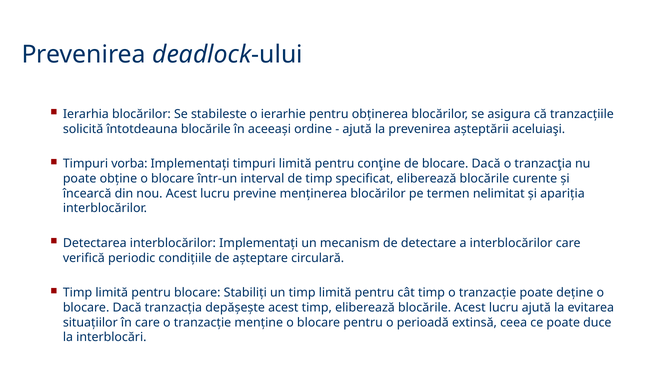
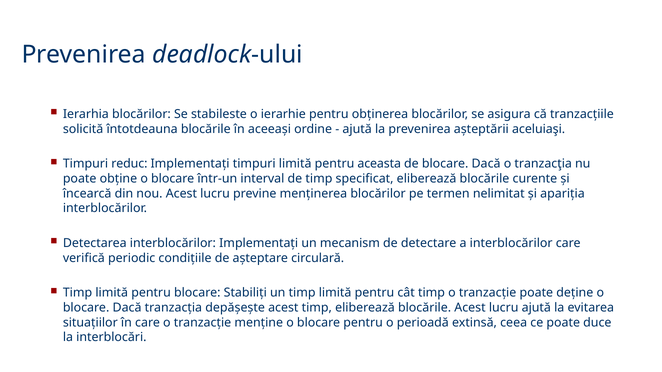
vorba: vorba -> reduc
conţine: conţine -> aceasta
